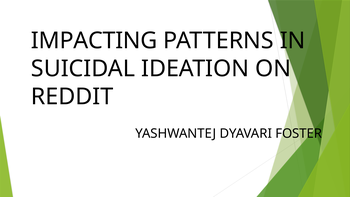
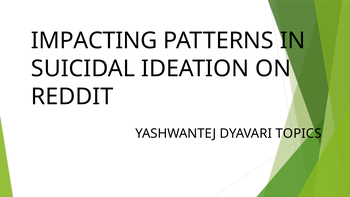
FOSTER: FOSTER -> TOPICS
